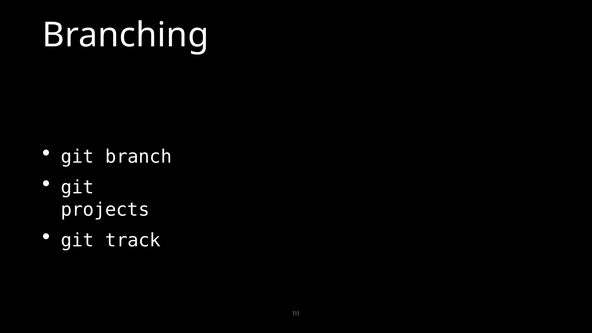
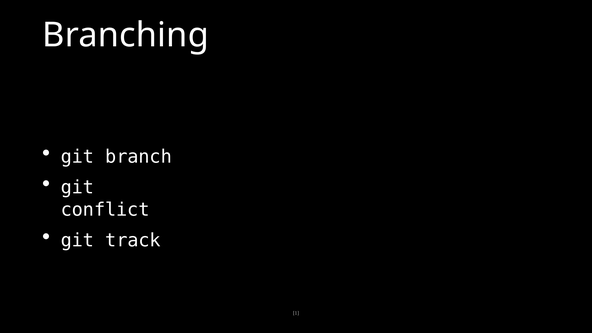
projects: projects -> conflict
